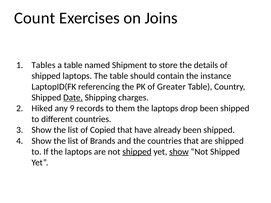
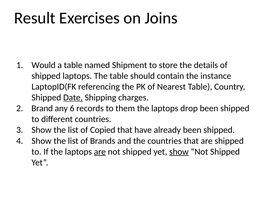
Count: Count -> Result
Tables: Tables -> Would
Greater: Greater -> Nearest
Hiked: Hiked -> Brand
9: 9 -> 6
are at (100, 152) underline: none -> present
shipped at (137, 152) underline: present -> none
